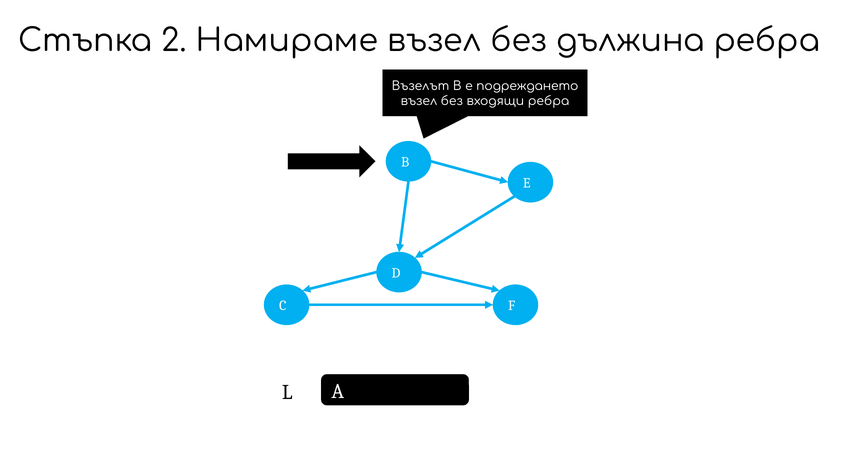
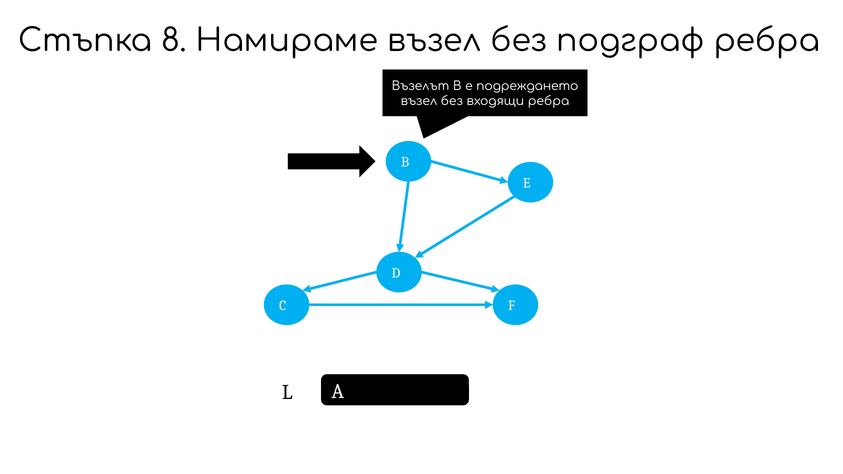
2: 2 -> 8
дължина: дължина -> подграф
